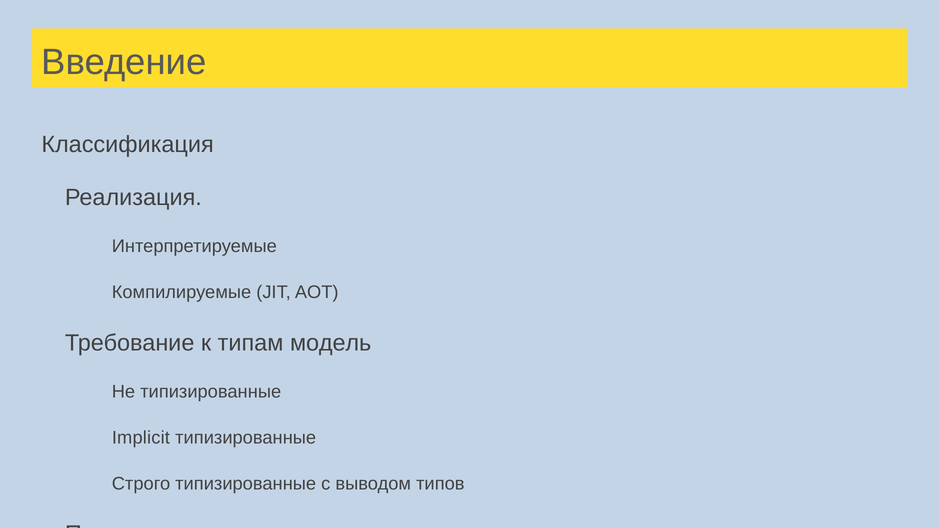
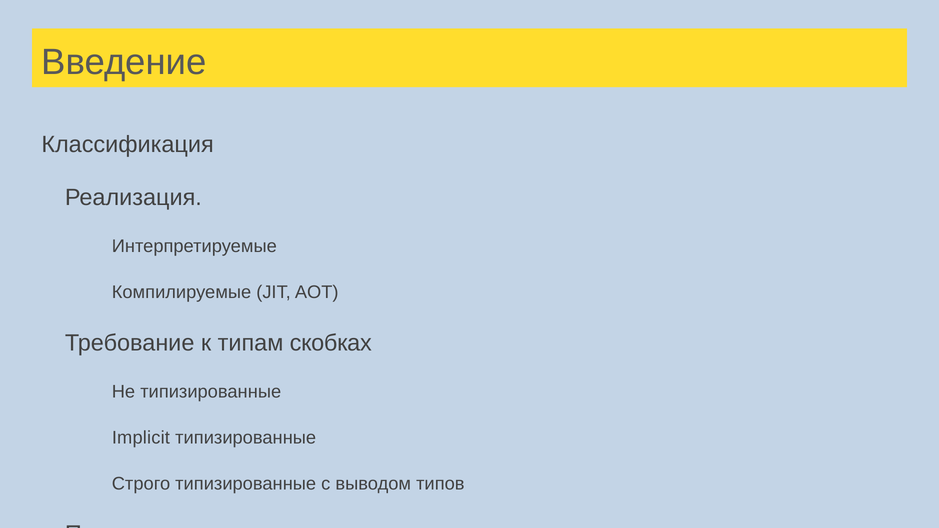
модель: модель -> скобках
